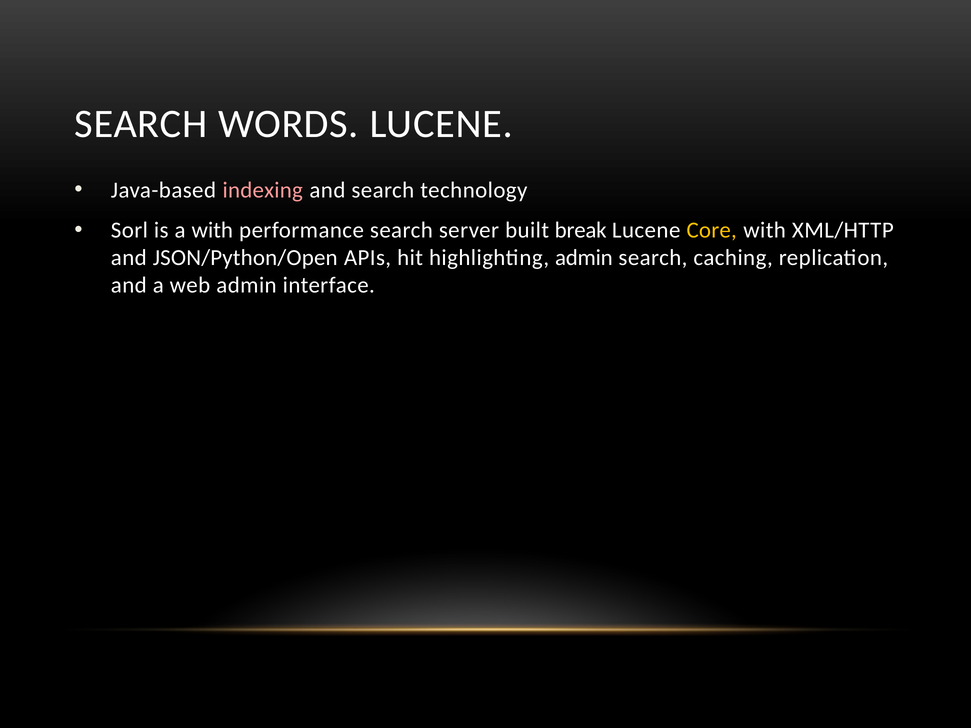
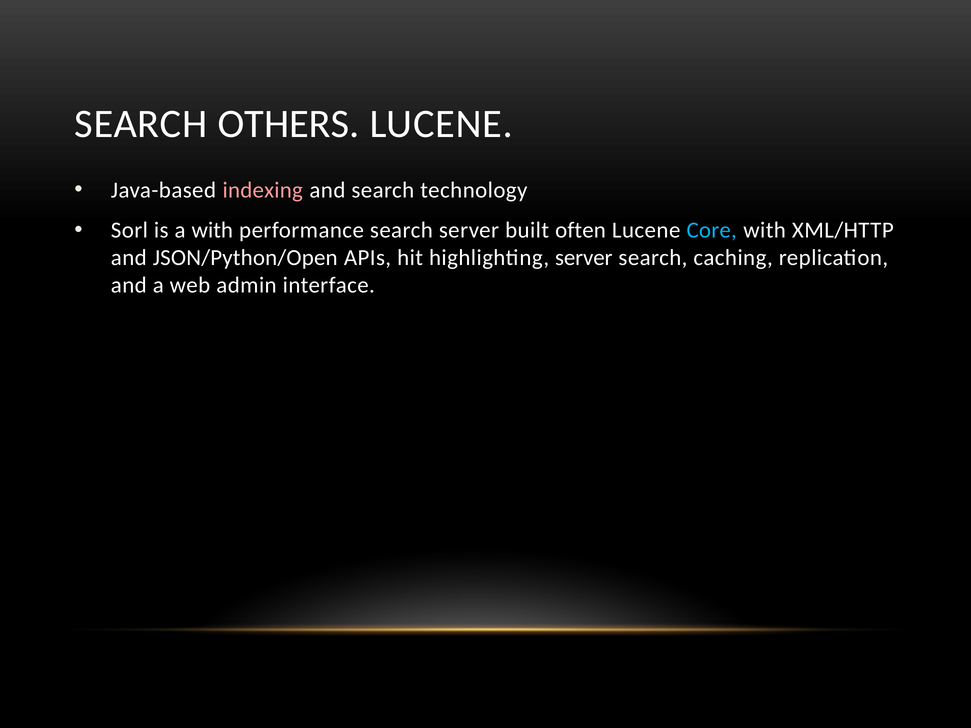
WORDS: WORDS -> OTHERS
break: break -> often
Core colour: yellow -> light blue
highlighting admin: admin -> server
